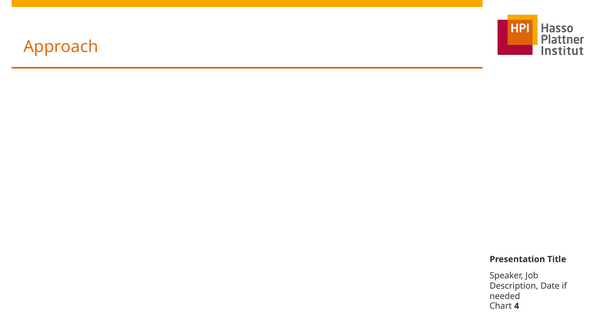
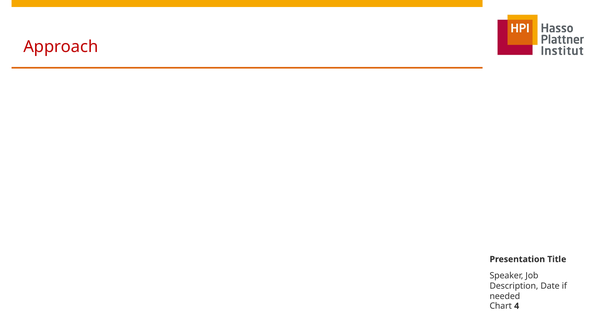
Approach colour: orange -> red
